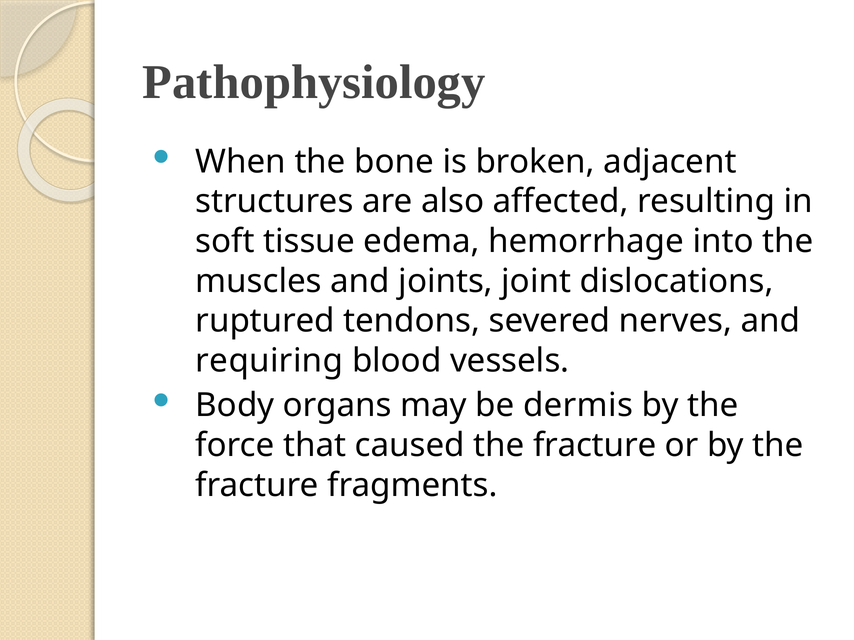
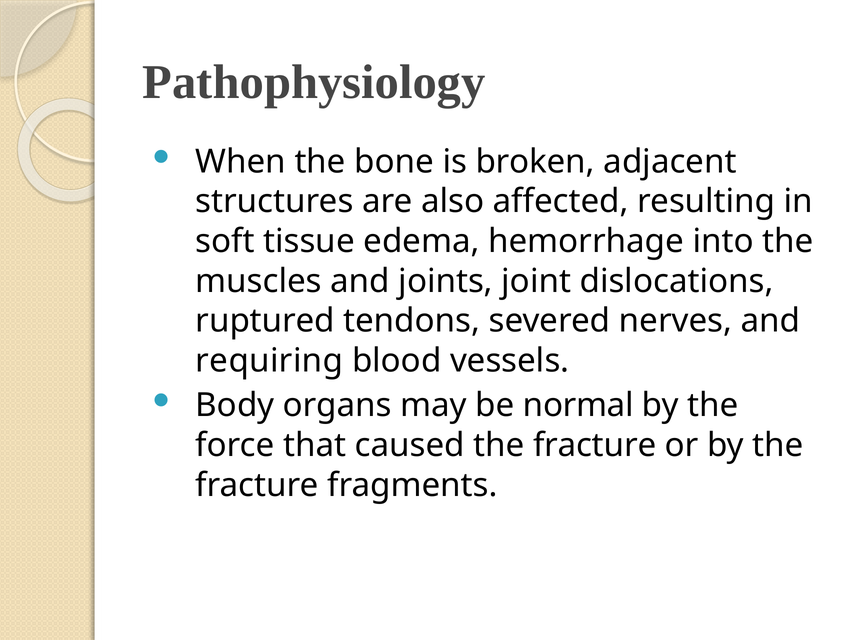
dermis: dermis -> normal
